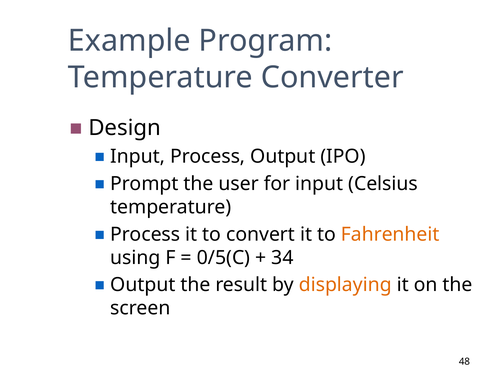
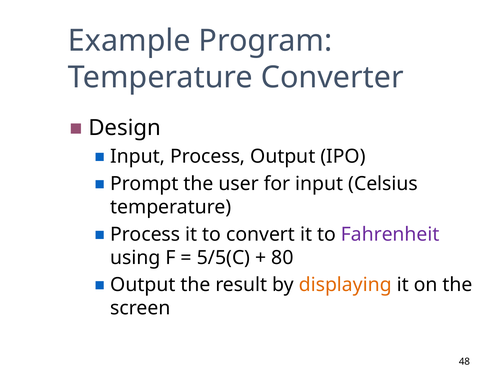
Fahrenheit colour: orange -> purple
0/5(C: 0/5(C -> 5/5(C
34: 34 -> 80
